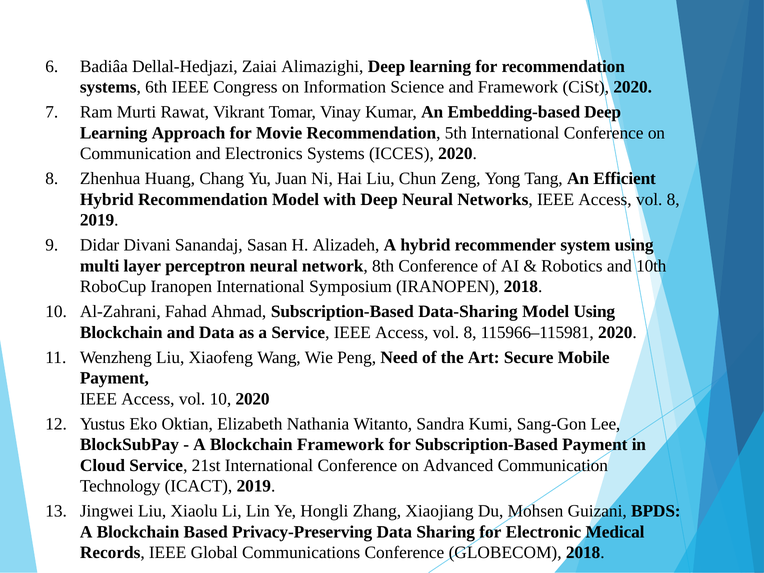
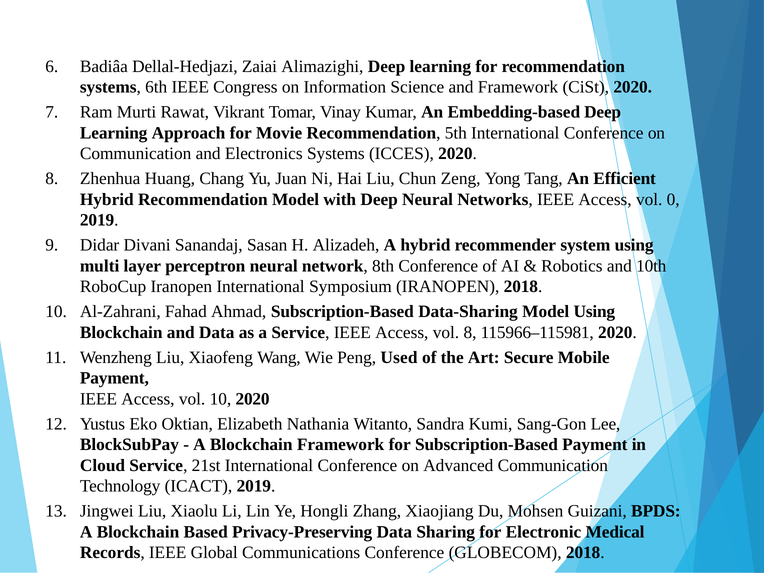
8 at (673, 199): 8 -> 0
Need: Need -> Used
